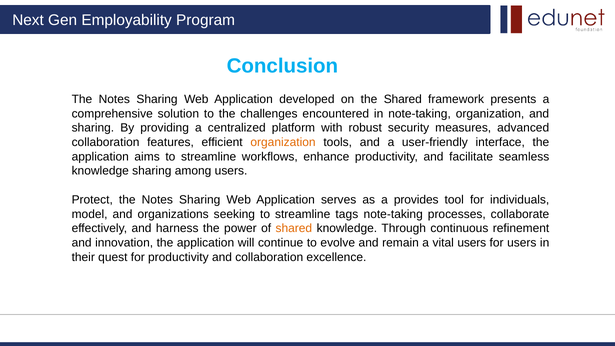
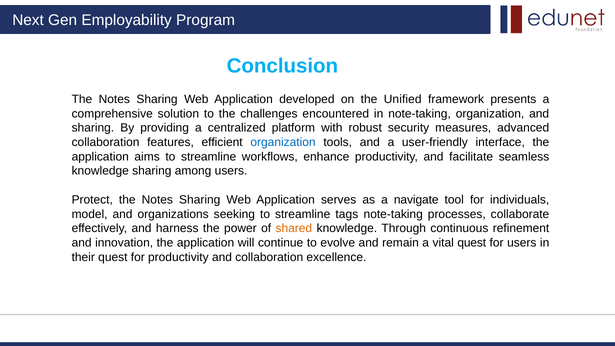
the Shared: Shared -> Unified
organization at (283, 142) colour: orange -> blue
provides: provides -> navigate
vital users: users -> quest
